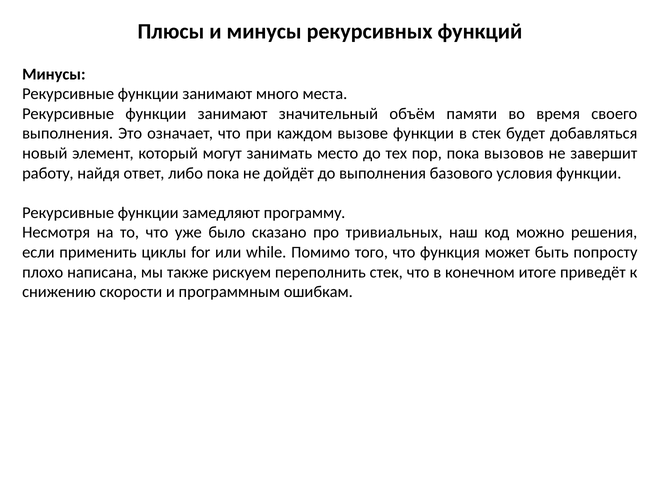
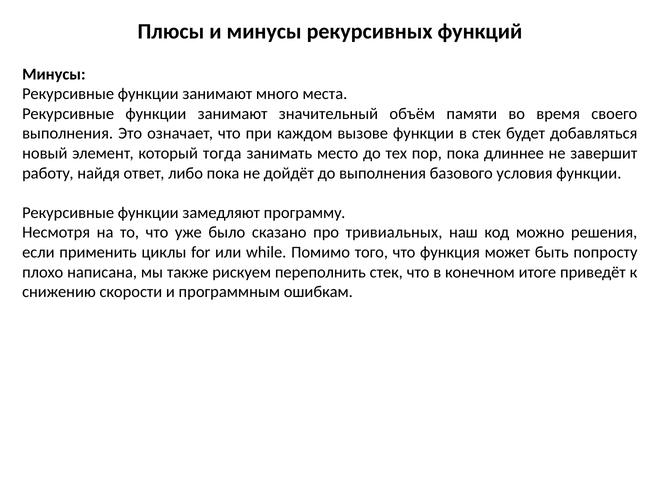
могут: могут -> тогда
вызовов: вызовов -> длиннее
